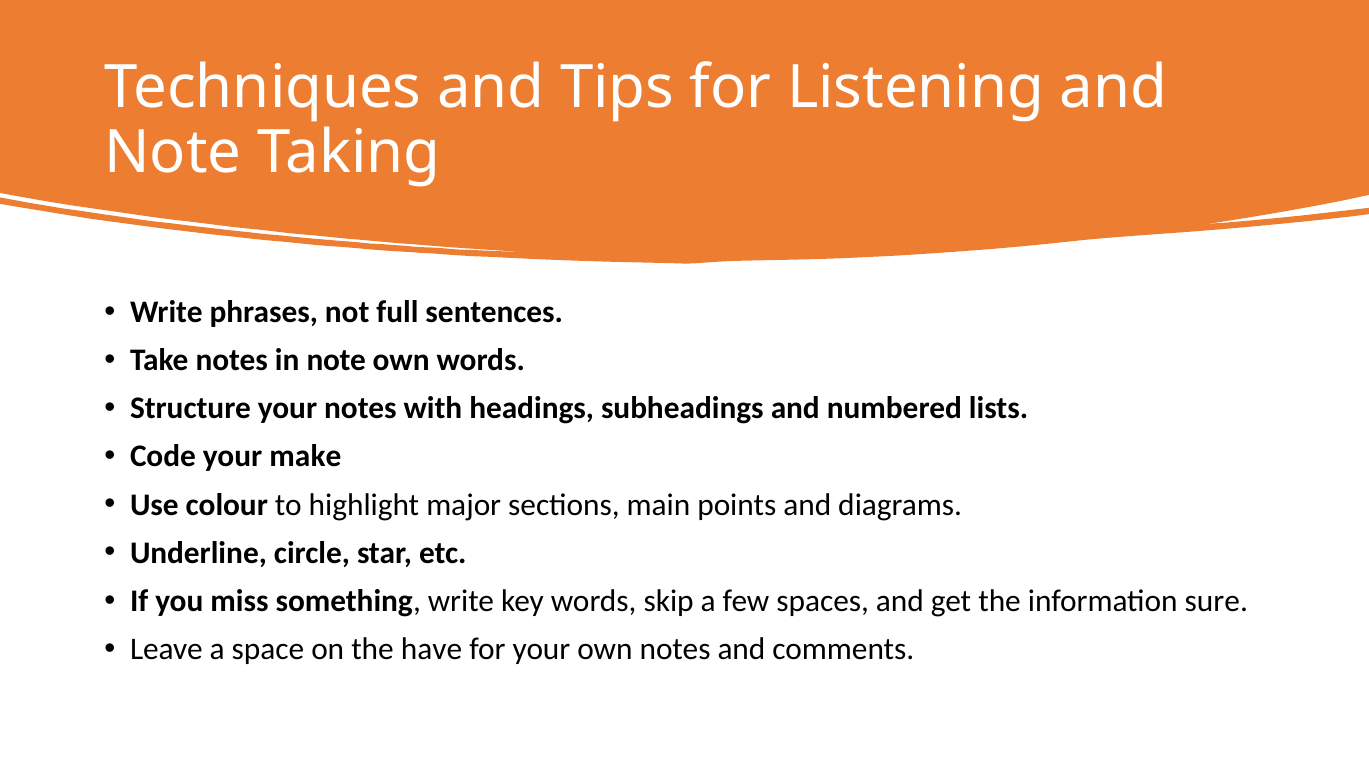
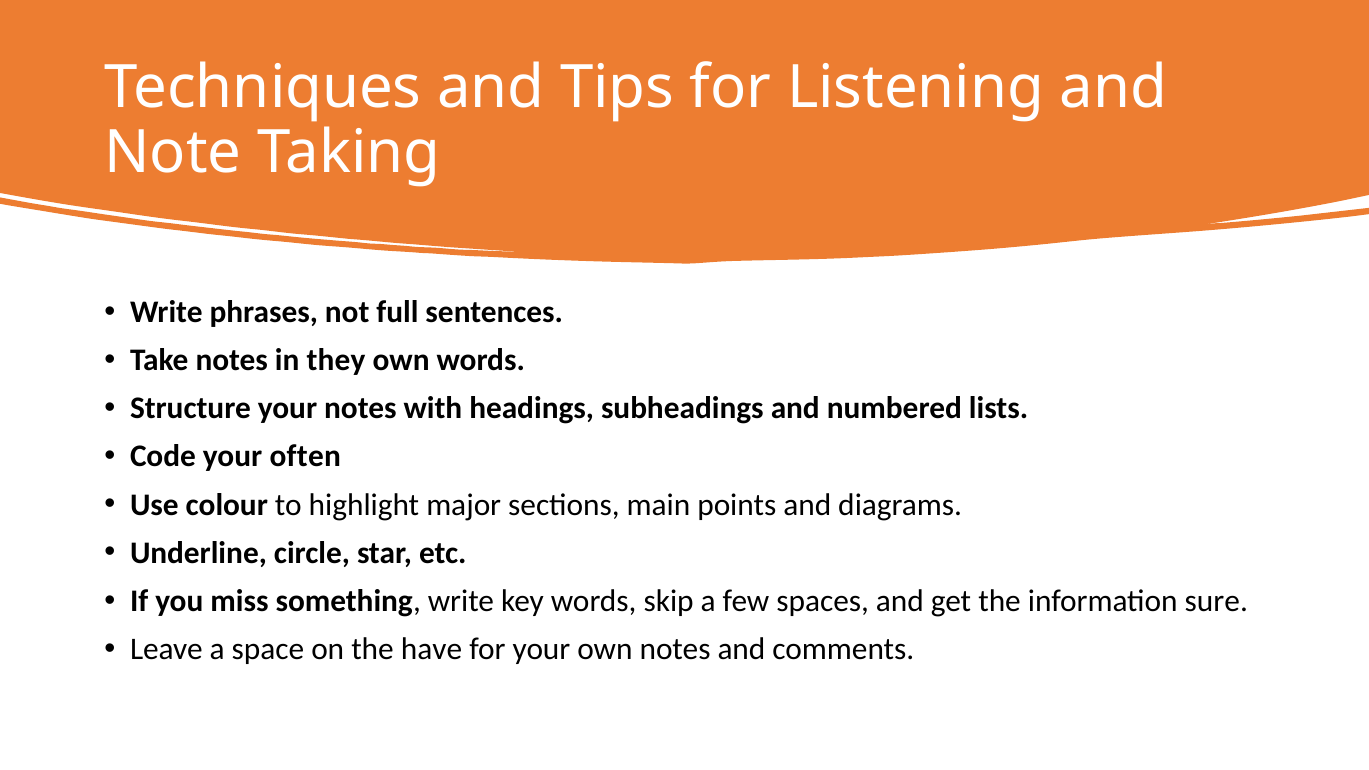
in note: note -> they
make: make -> often
